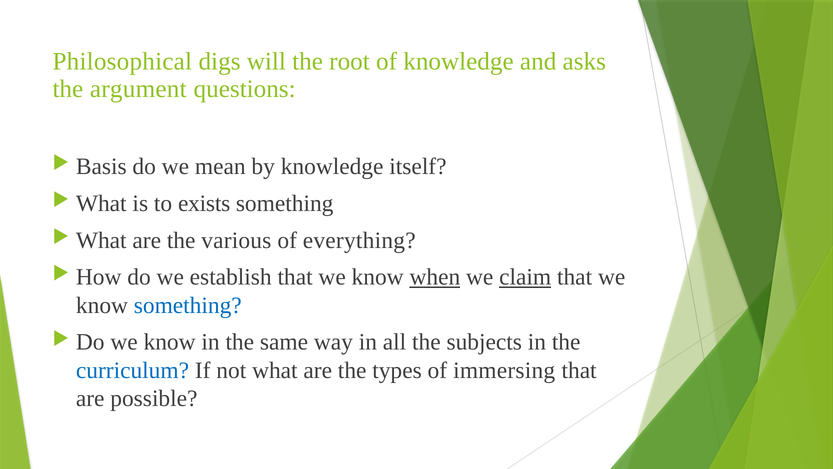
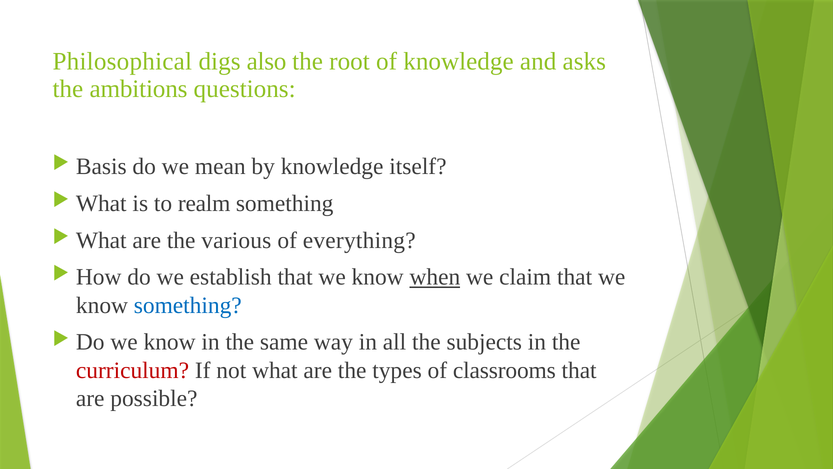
will: will -> also
argument: argument -> ambitions
exists: exists -> realm
claim underline: present -> none
curriculum colour: blue -> red
immersing: immersing -> classrooms
